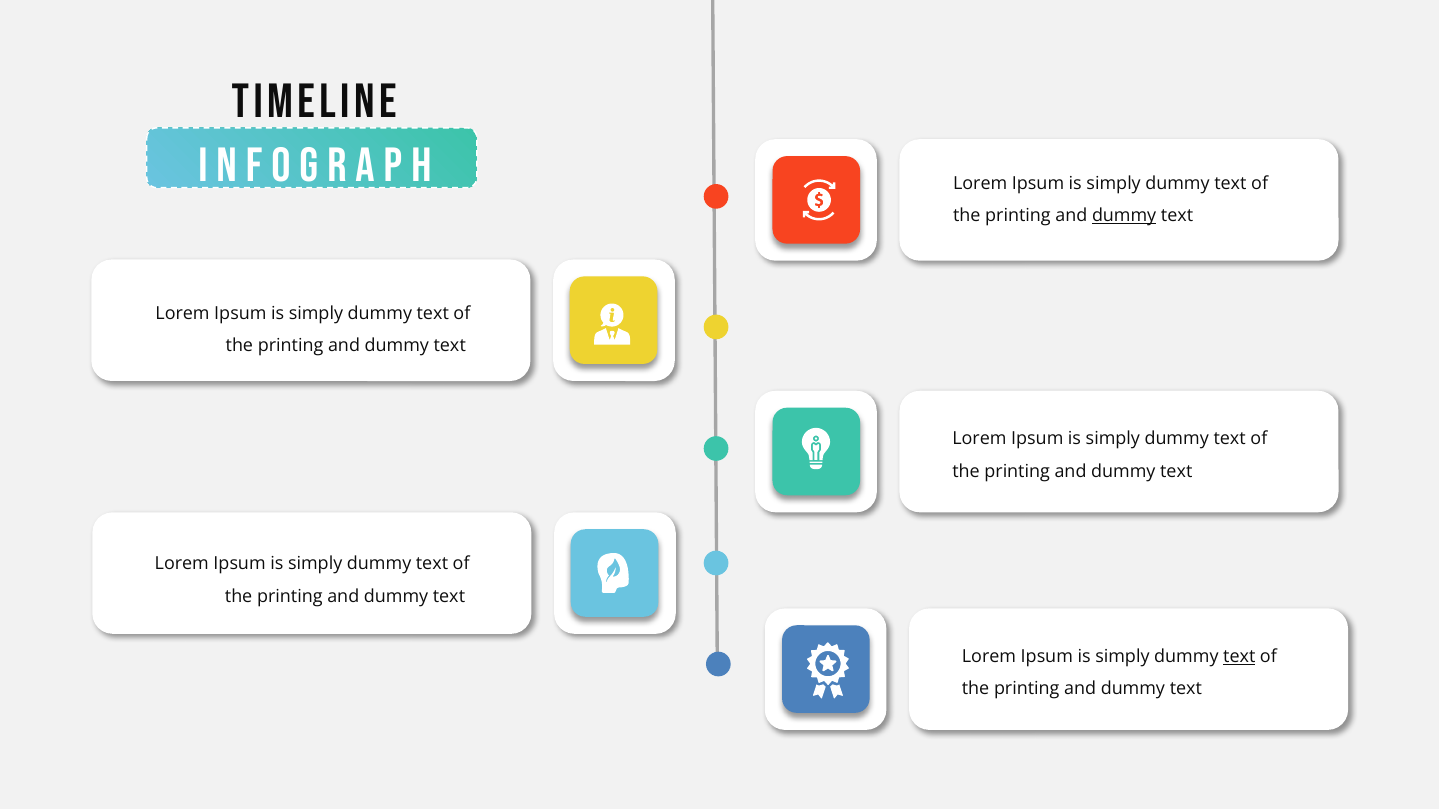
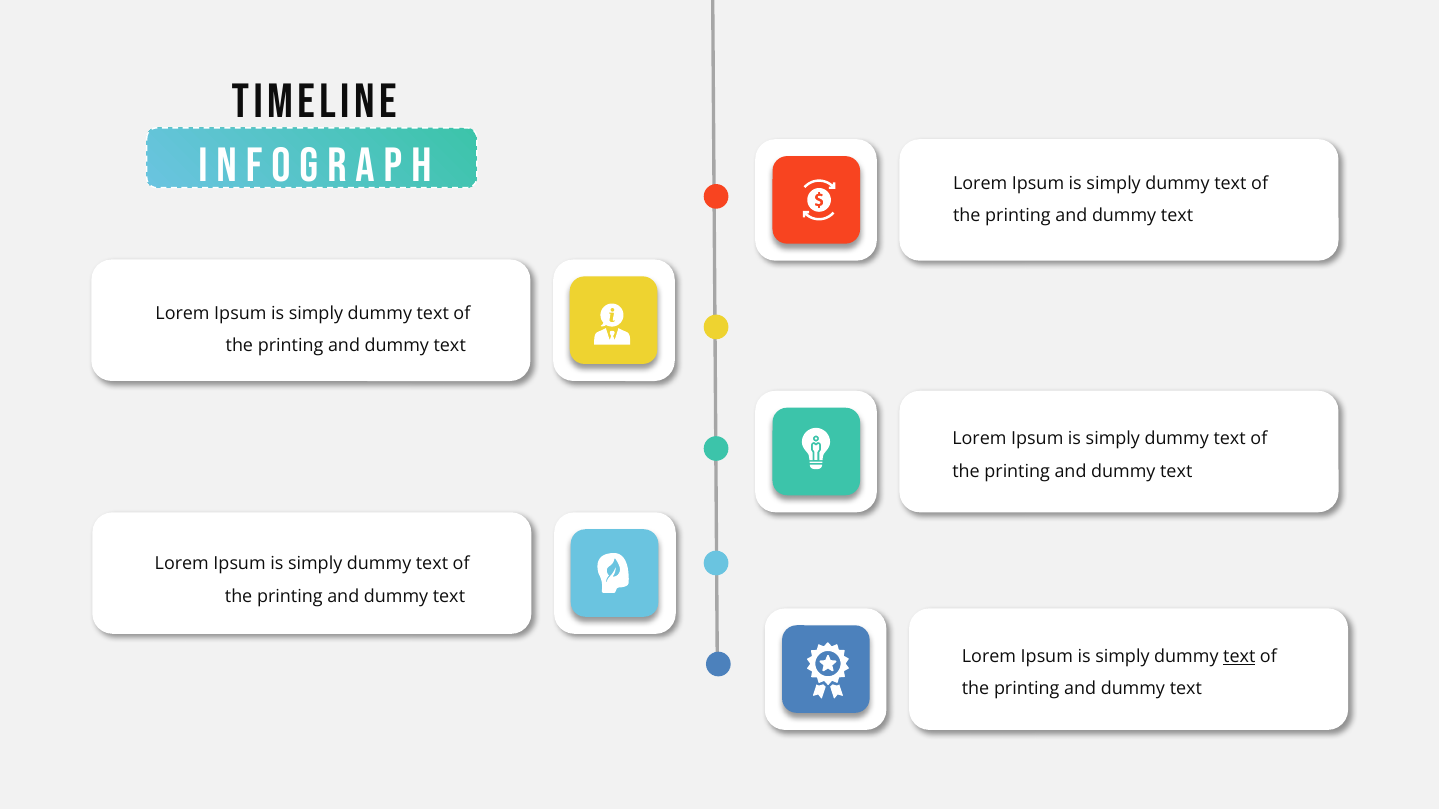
dummy at (1124, 216) underline: present -> none
